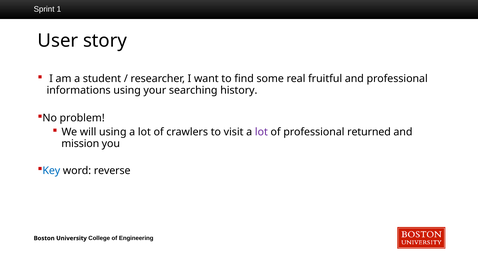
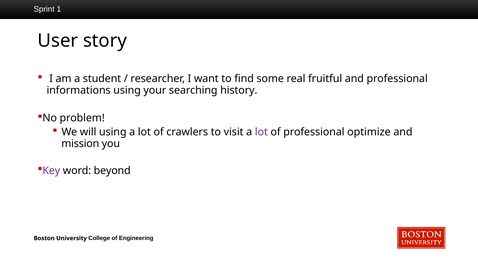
returned: returned -> optimize
Key colour: blue -> purple
reverse: reverse -> beyond
